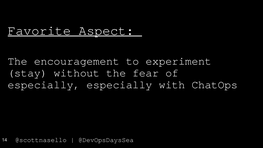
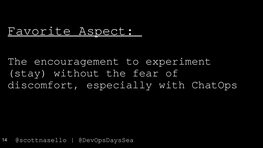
especially at (44, 85): especially -> discomfort
